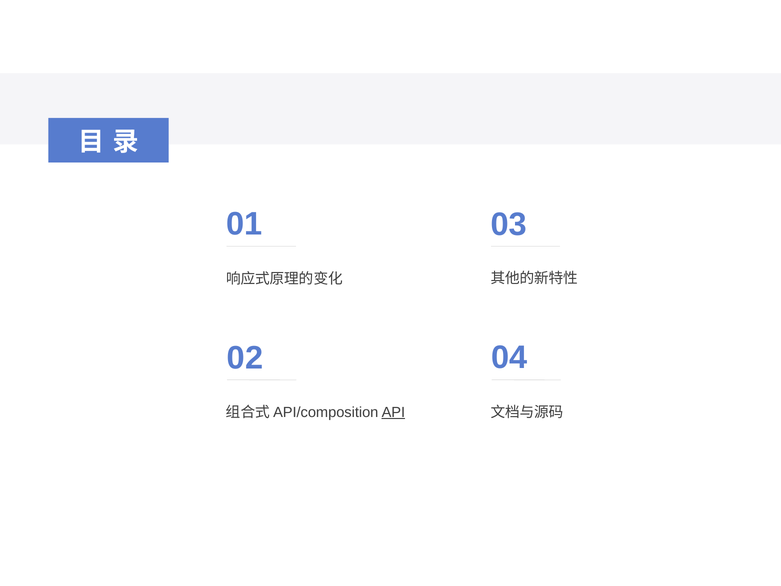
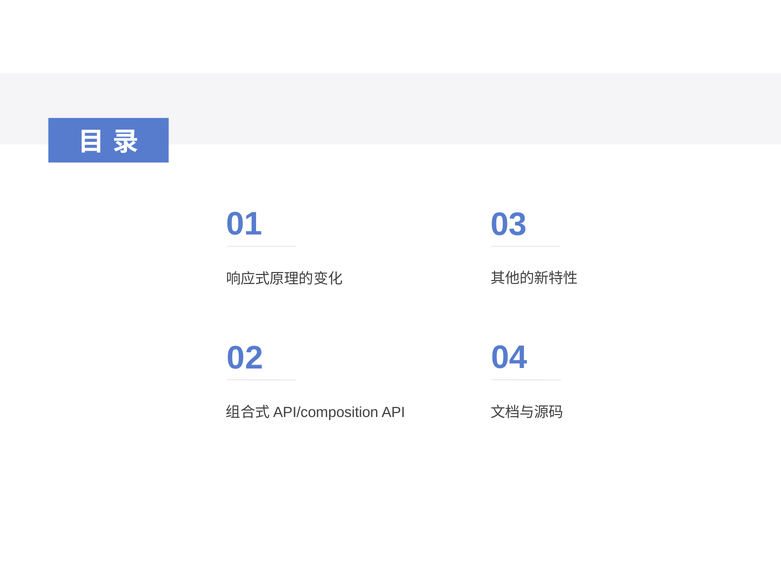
API underline: present -> none
